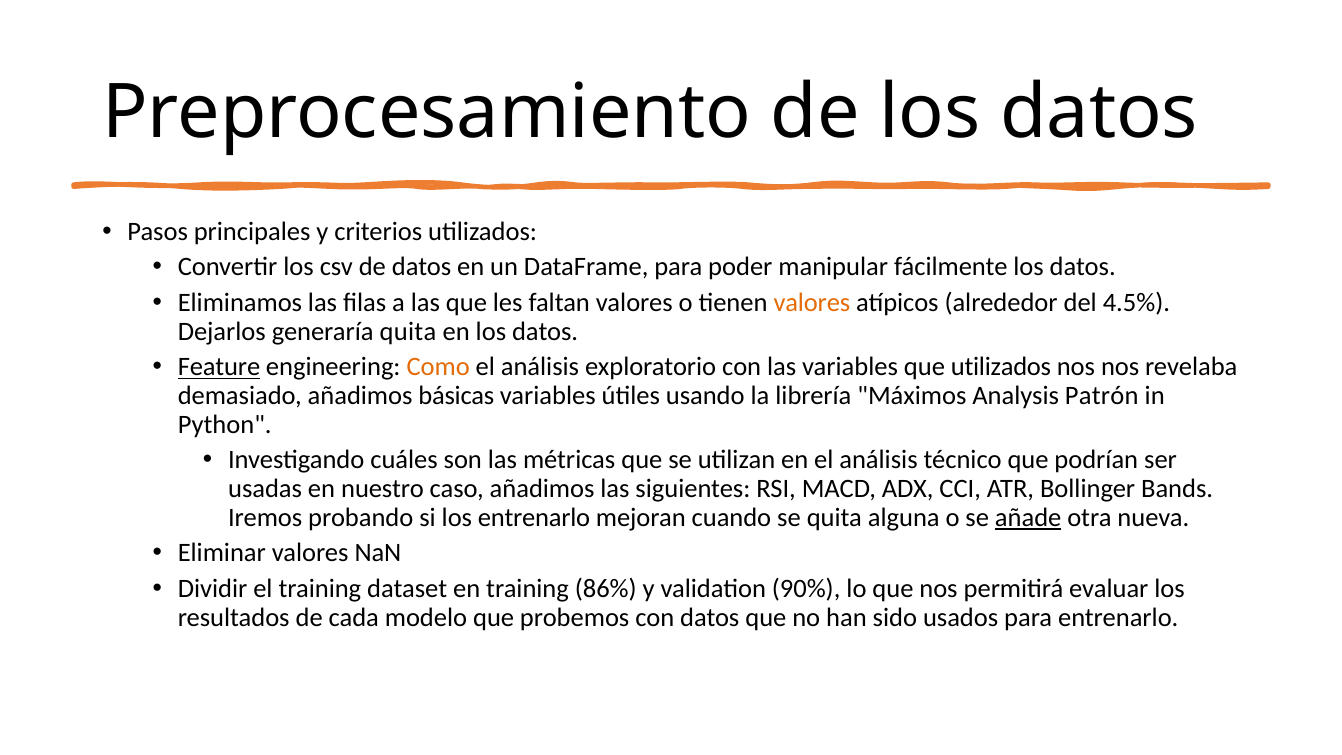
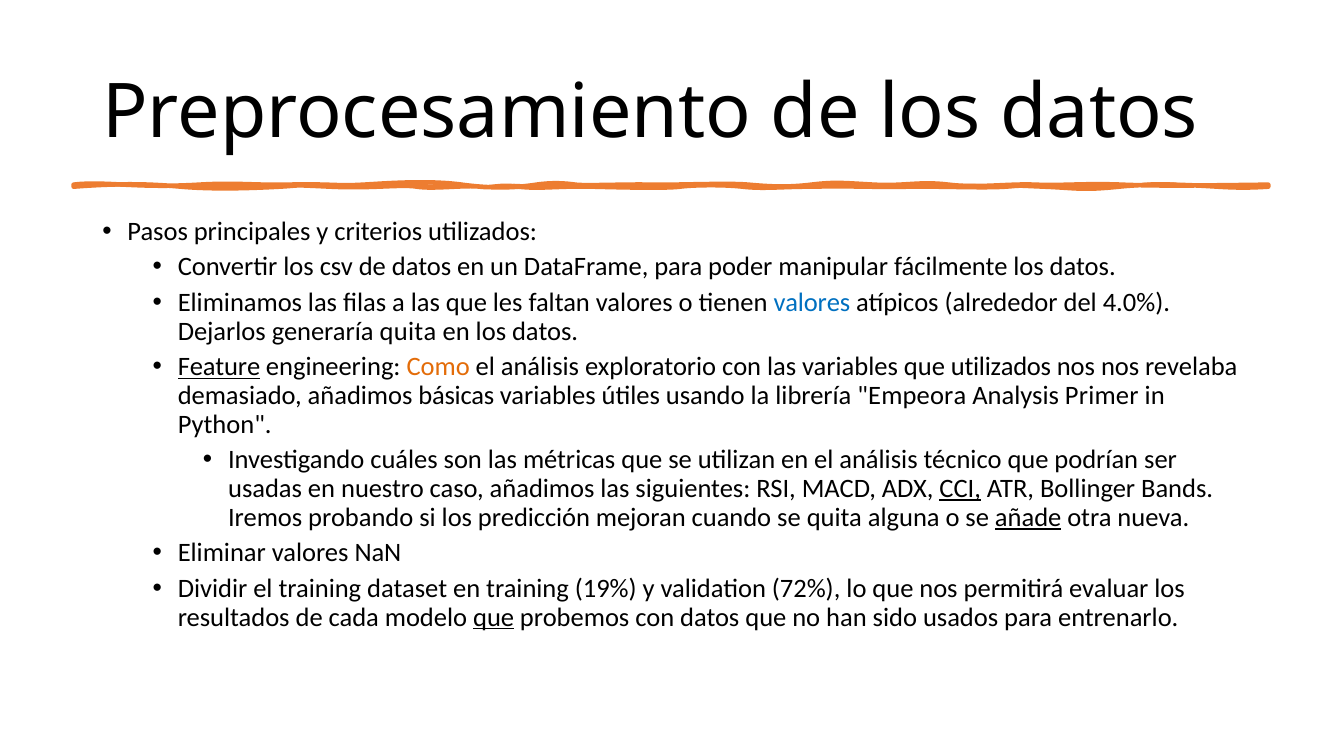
valores at (812, 303) colour: orange -> blue
4.5%: 4.5% -> 4.0%
Máximos: Máximos -> Empeora
Patrón: Patrón -> Primer
CCI underline: none -> present
los entrenarlo: entrenarlo -> predicción
86%: 86% -> 19%
90%: 90% -> 72%
que at (494, 617) underline: none -> present
